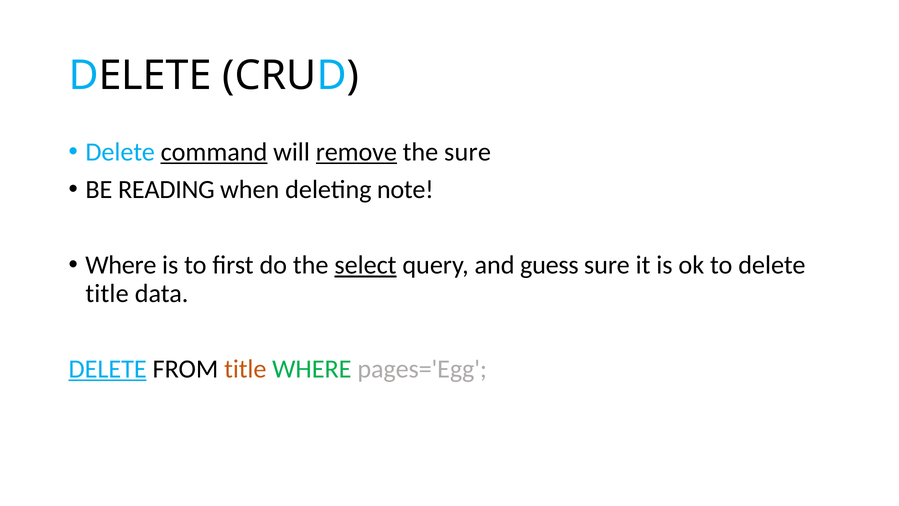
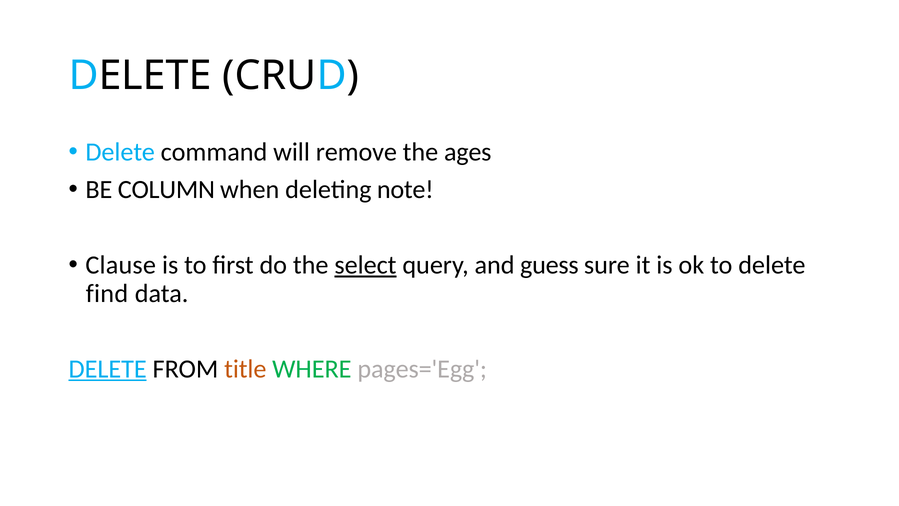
command underline: present -> none
remove underline: present -> none
the sure: sure -> ages
READING: READING -> COLUMN
Where at (121, 265): Where -> Clause
title at (107, 293): title -> find
